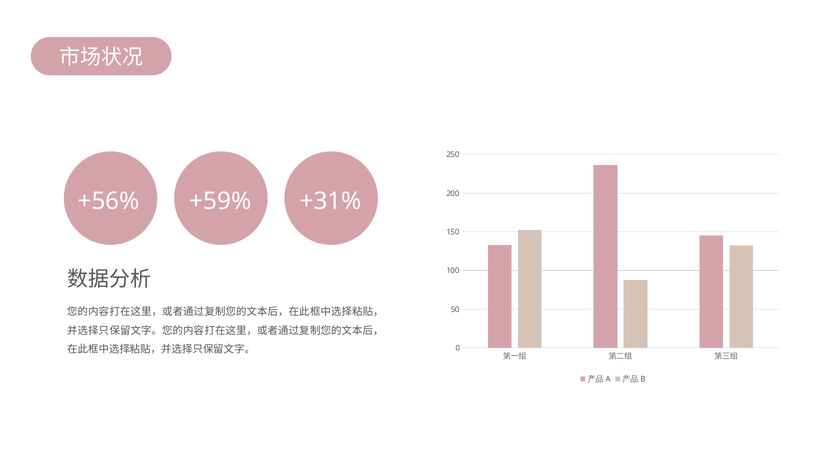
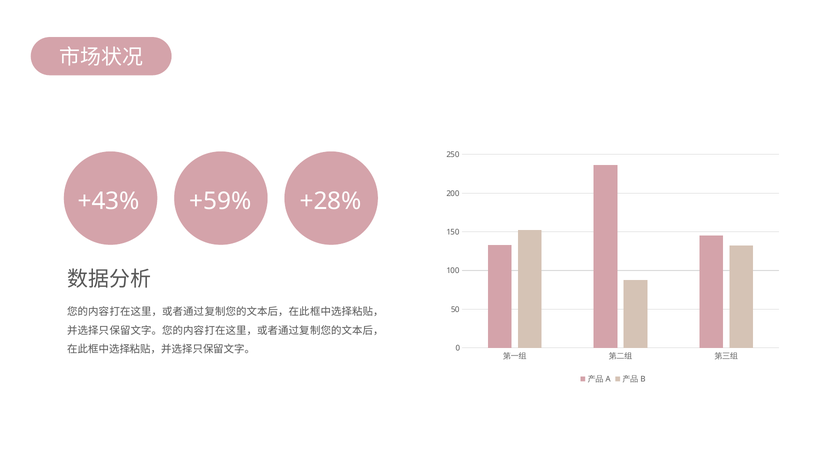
+56%: +56% -> +43%
+31%: +31% -> +28%
